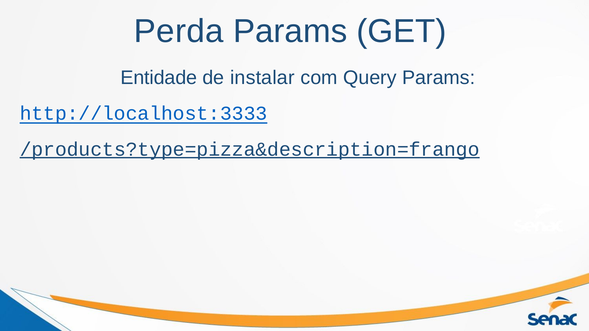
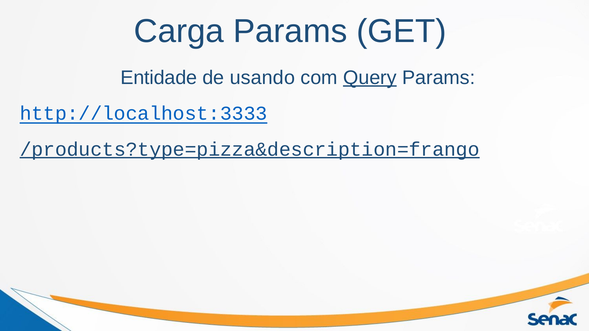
Perda: Perda -> Carga
instalar: instalar -> usando
Query underline: none -> present
